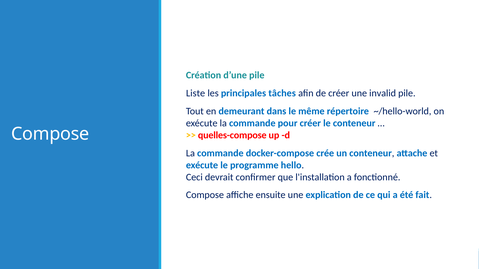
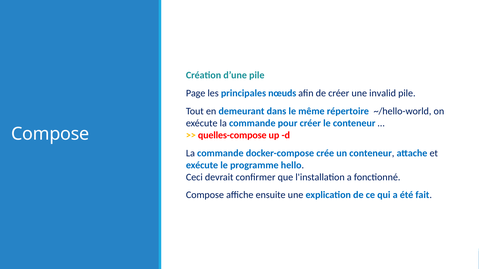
Liste: Liste -> Page
tâches: tâches -> nœuds
